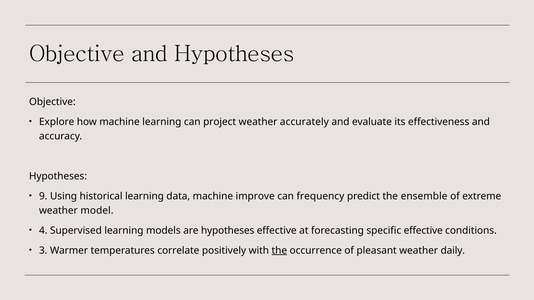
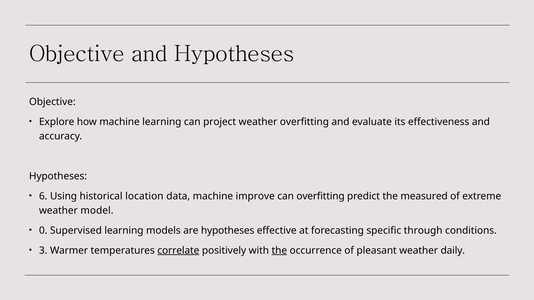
weather accurately: accurately -> overfitting
9: 9 -> 6
historical learning: learning -> location
can frequency: frequency -> overfitting
ensemble: ensemble -> measured
4: 4 -> 0
specific effective: effective -> through
correlate underline: none -> present
